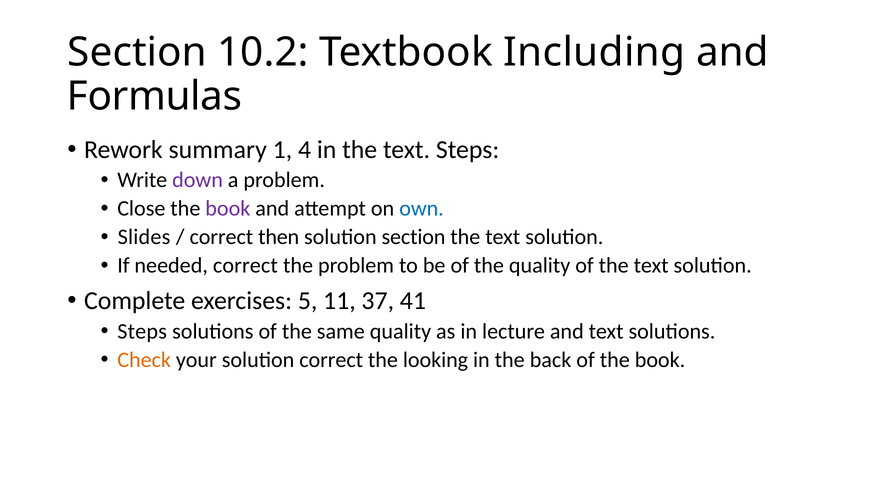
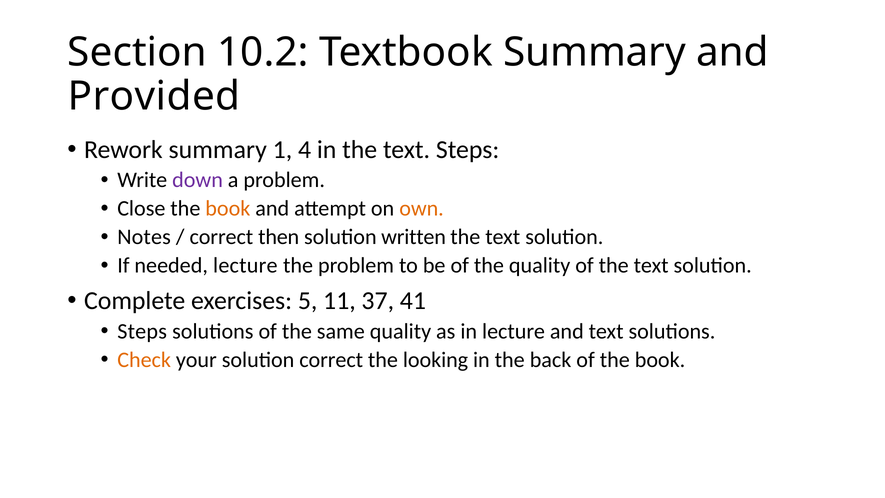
Textbook Including: Including -> Summary
Formulas: Formulas -> Provided
book at (228, 209) colour: purple -> orange
own colour: blue -> orange
Slides: Slides -> Notes
solution section: section -> written
needed correct: correct -> lecture
